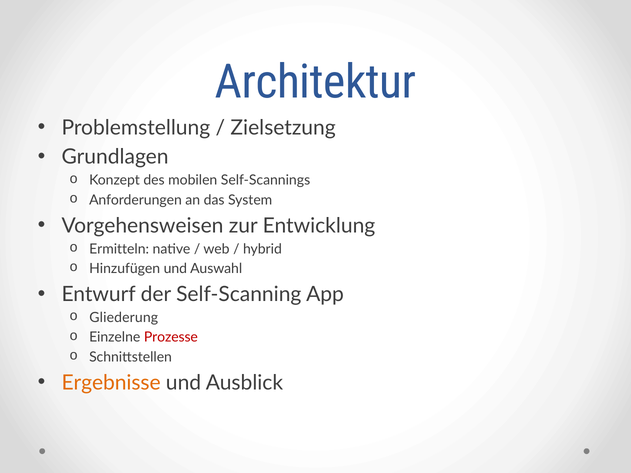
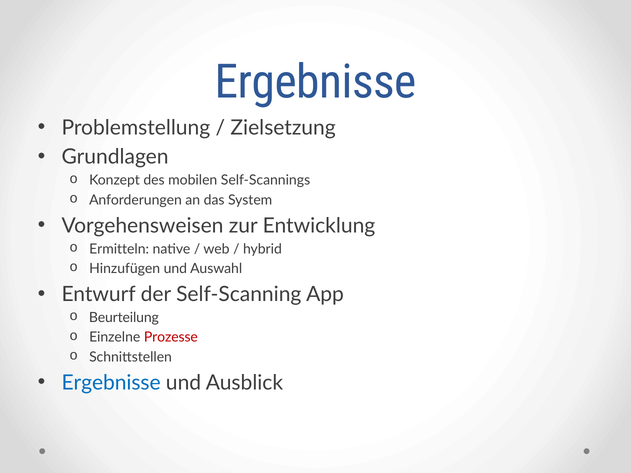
Architektur at (316, 82): Architektur -> Ergebnisse
Gliederung: Gliederung -> Beurteilung
Ergebnisse at (111, 383) colour: orange -> blue
